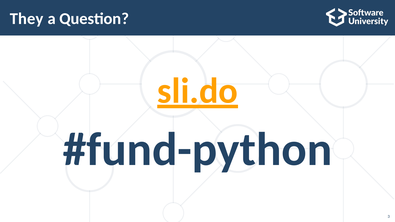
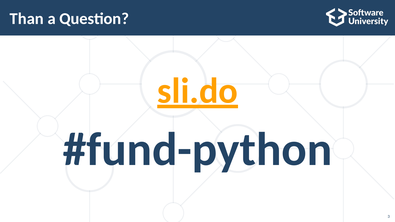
They: They -> Than
